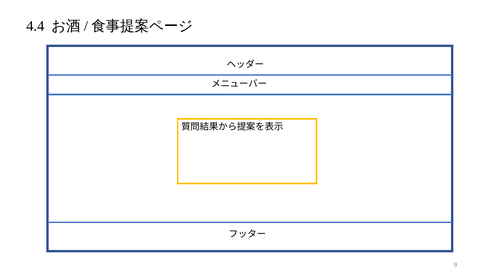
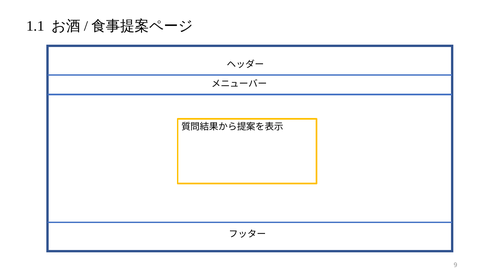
4.4: 4.4 -> 1.1
